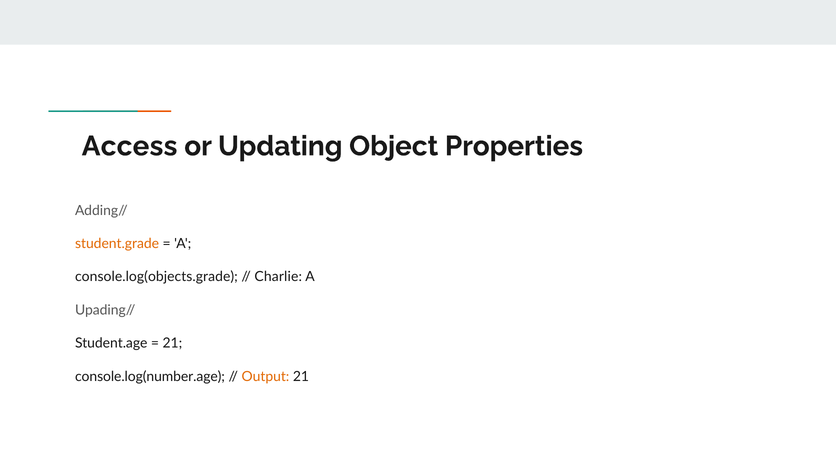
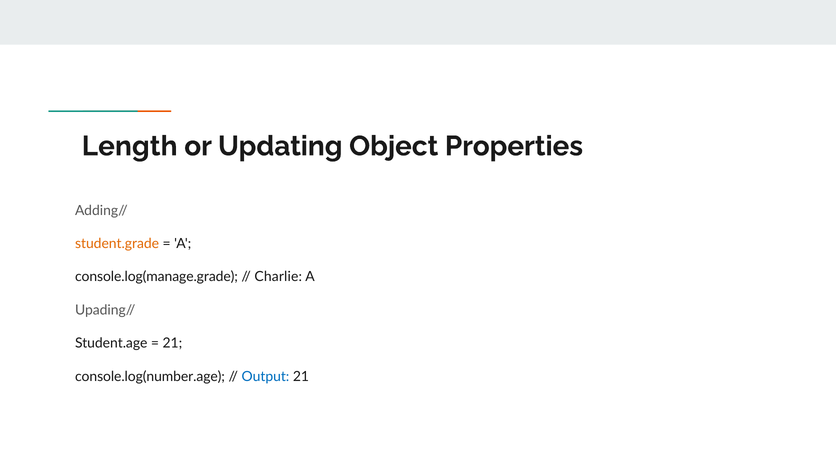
Access: Access -> Length
console.log(objects.grade: console.log(objects.grade -> console.log(manage.grade
Output colour: orange -> blue
